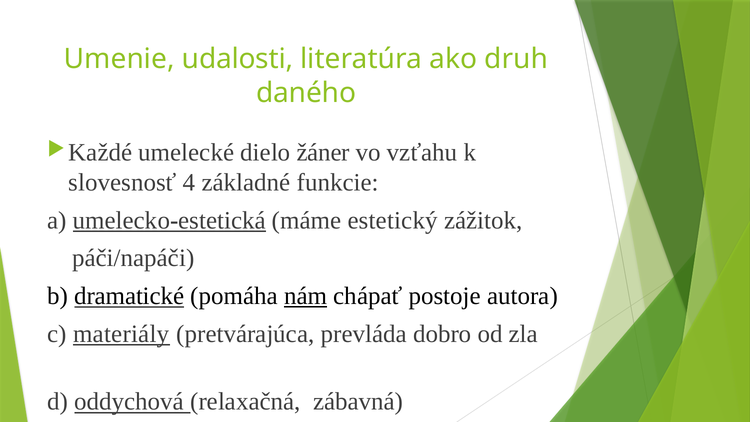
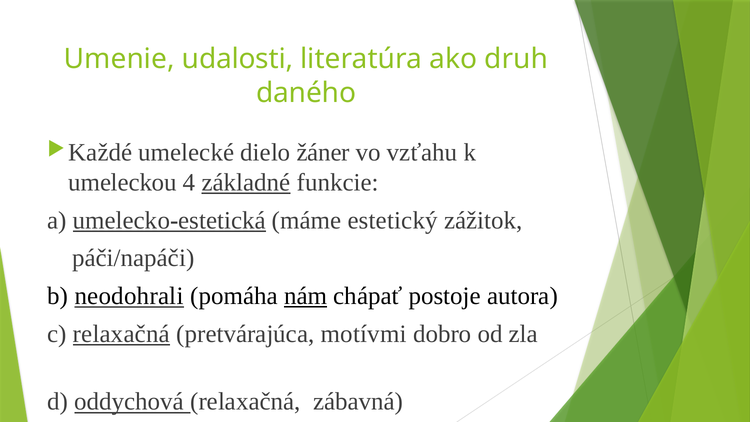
slovesnosť: slovesnosť -> umeleckou
základné underline: none -> present
dramatické: dramatické -> neodohrali
c materiály: materiály -> relaxačná
prevláda: prevláda -> motívmi
